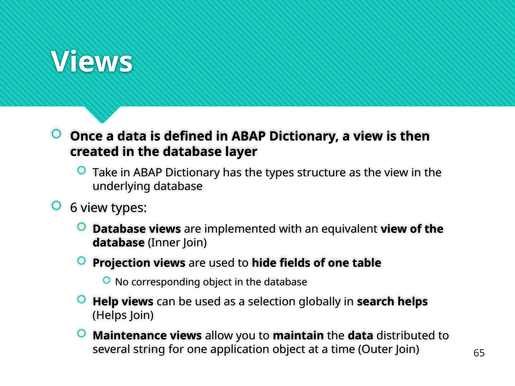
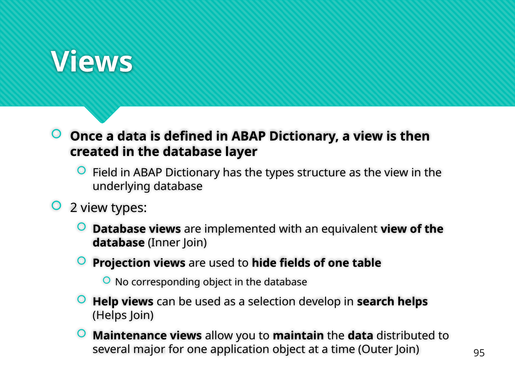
Take: Take -> Field
6: 6 -> 2
globally: globally -> develop
string: string -> major
65: 65 -> 95
